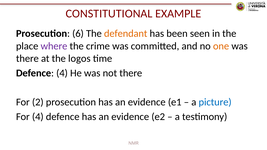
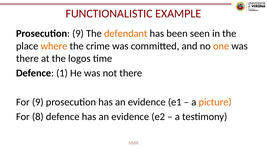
CONSTITUTIONAL: CONSTITUTIONAL -> FUNCTIONALISTIC
Prosecution 6: 6 -> 9
where colour: purple -> orange
Defence 4: 4 -> 1
For 2: 2 -> 9
picture colour: blue -> orange
For 4: 4 -> 8
